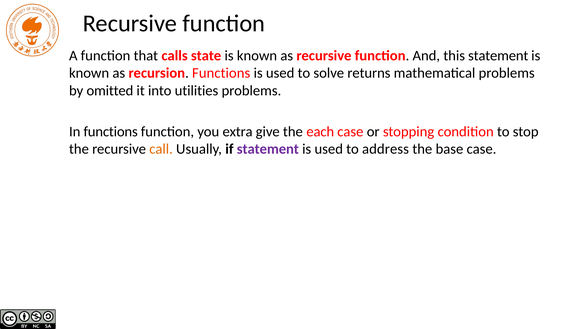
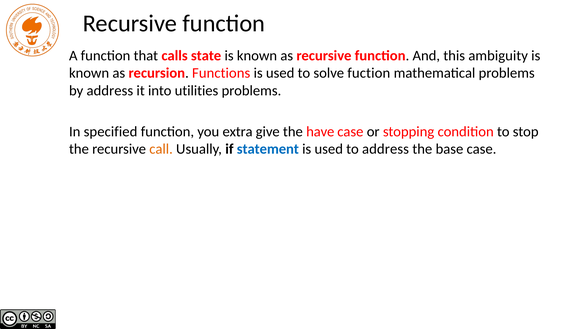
this statement: statement -> ambiguity
returns: returns -> fuction
by omitted: omitted -> address
In functions: functions -> specified
each: each -> have
statement at (268, 149) colour: purple -> blue
